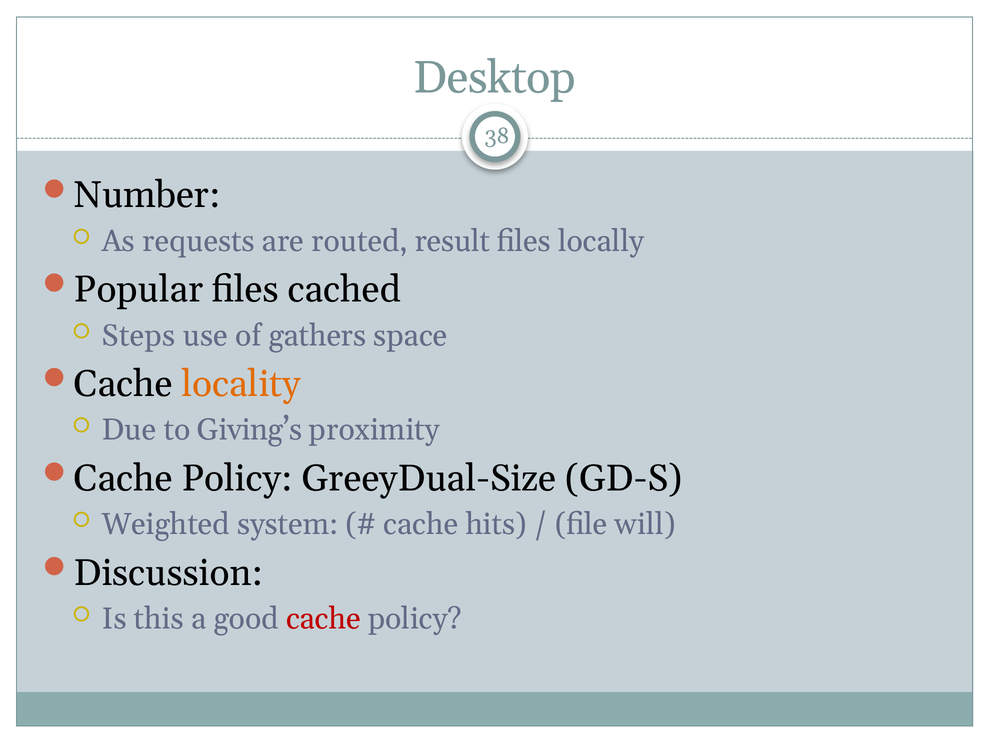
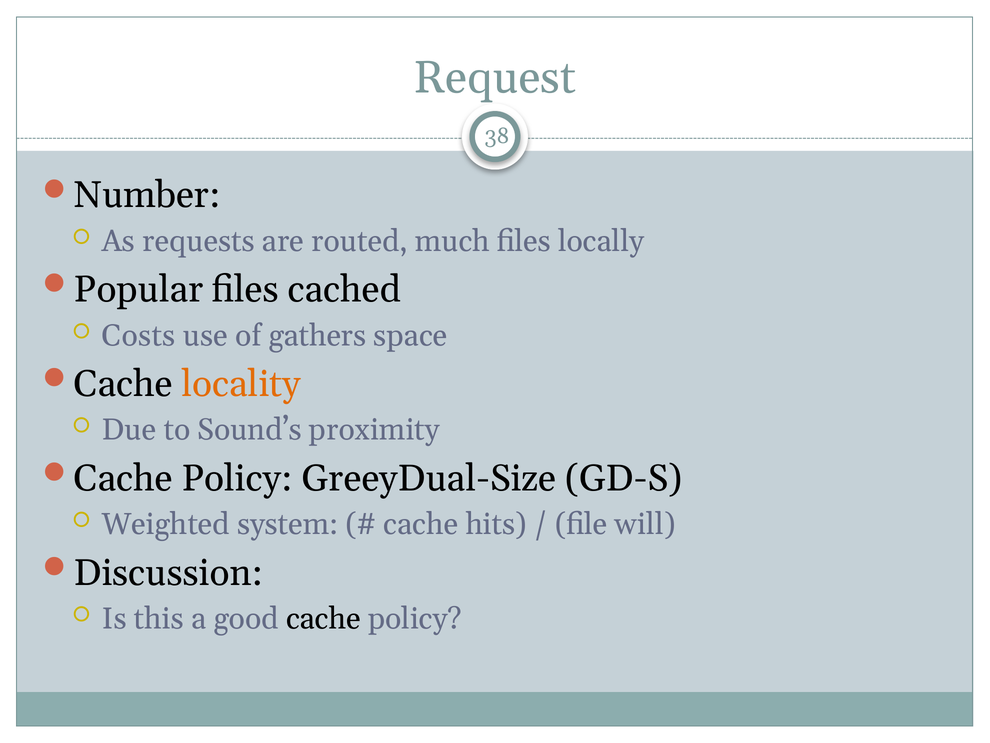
Desktop: Desktop -> Request
result: result -> much
Steps: Steps -> Costs
Giving’s: Giving’s -> Sound’s
cache at (323, 618) colour: red -> black
